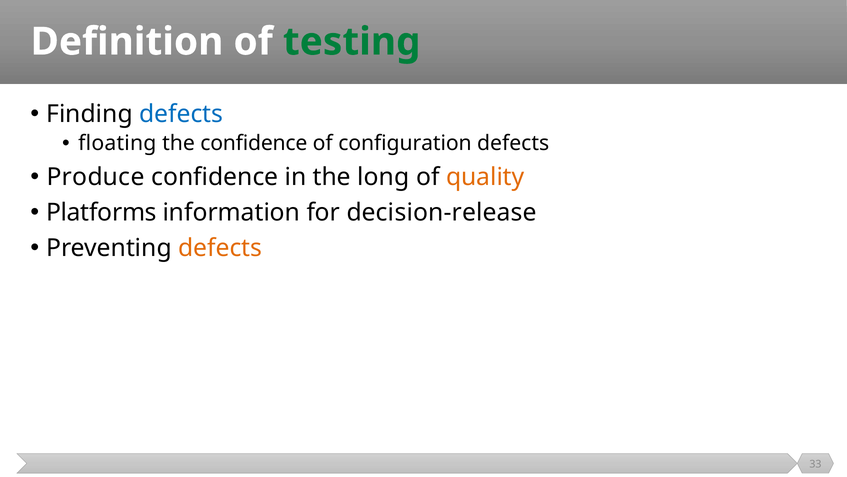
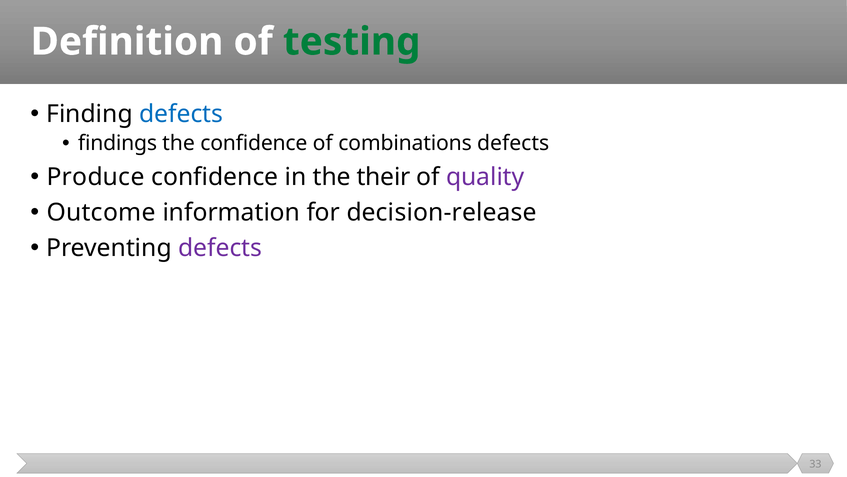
floating: floating -> findings
configuration: configuration -> combinations
long: long -> their
quality colour: orange -> purple
Platforms: Platforms -> Outcome
defects at (220, 248) colour: orange -> purple
